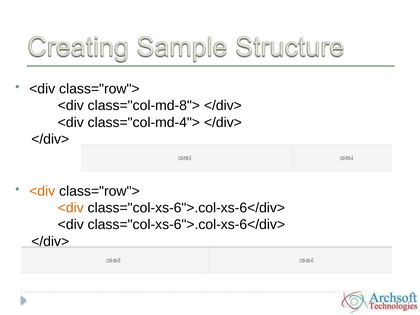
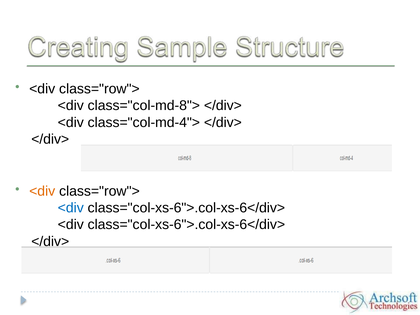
<div at (71, 208) colour: orange -> blue
